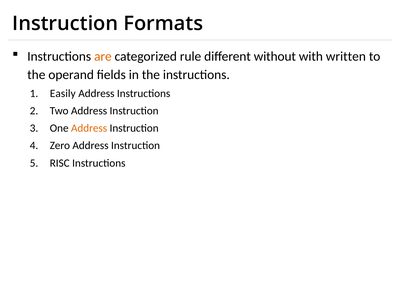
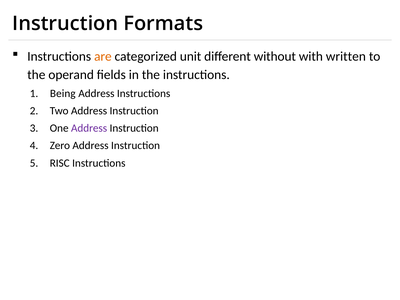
rule: rule -> unit
Easily: Easily -> Being
Address at (89, 128) colour: orange -> purple
